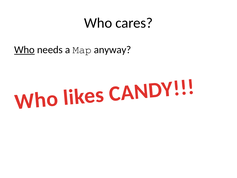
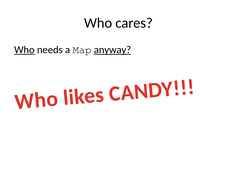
anyway underline: none -> present
